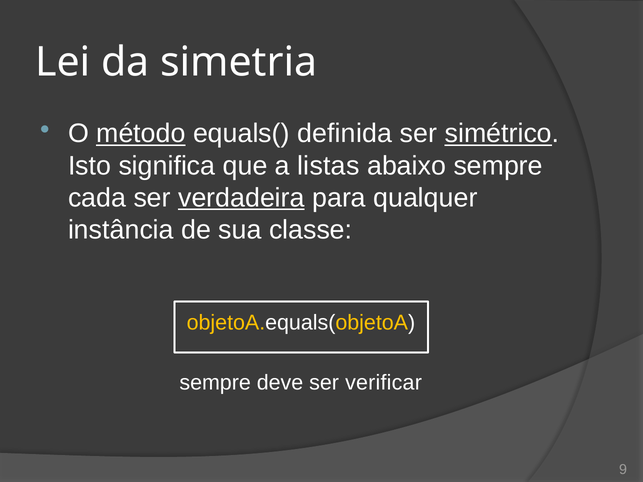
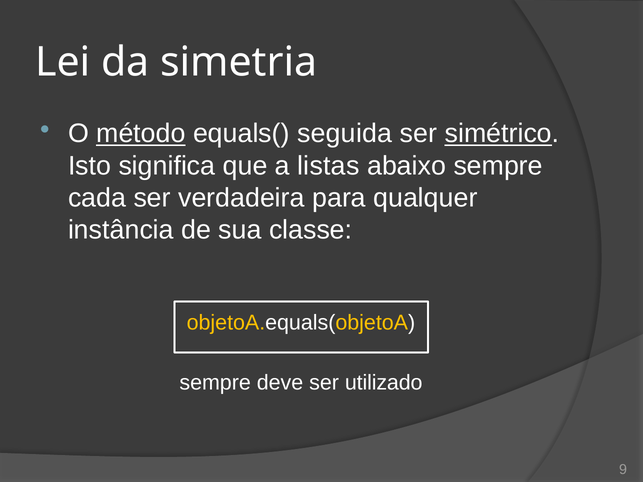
definida: definida -> seguida
verdadeira underline: present -> none
verificar: verificar -> utilizado
